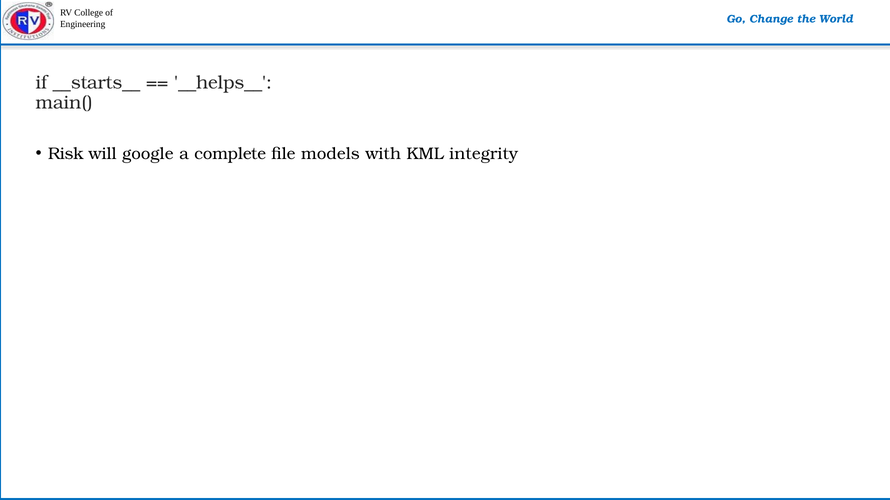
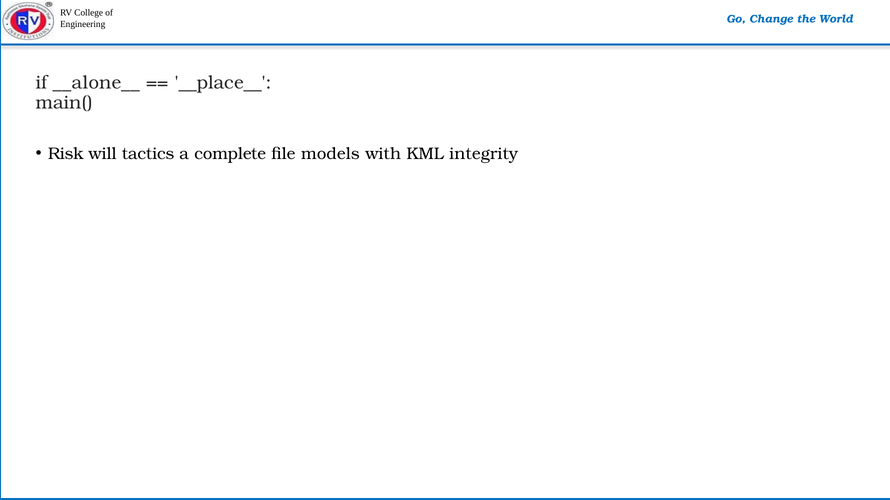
__starts__: __starts__ -> __alone__
__helps__: __helps__ -> __place__
google: google -> tactics
